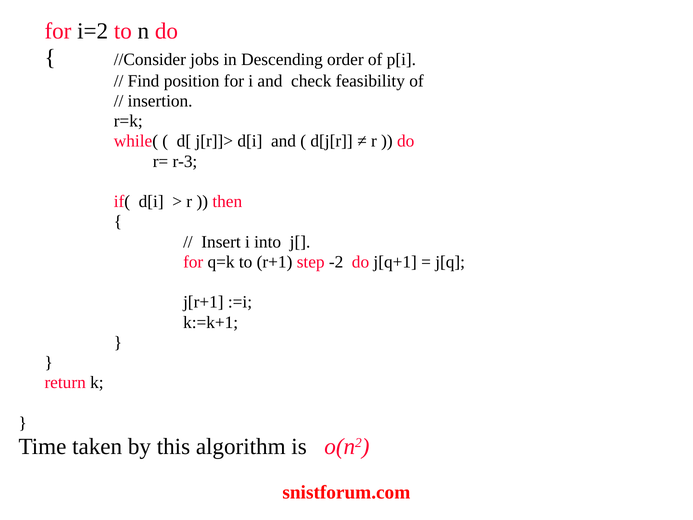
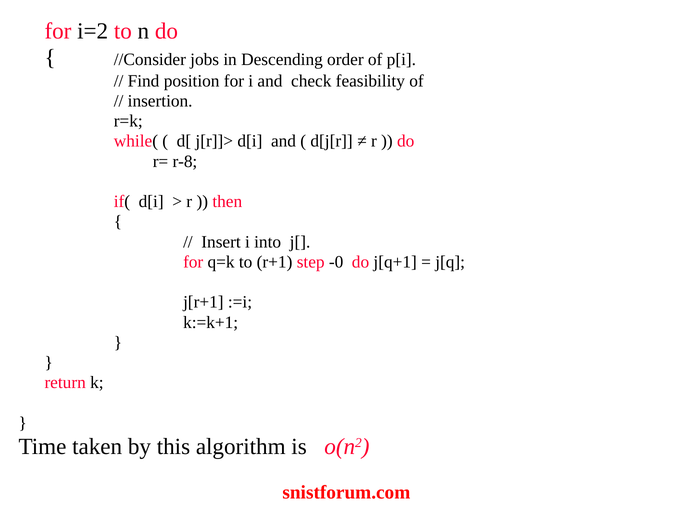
r-3: r-3 -> r-8
-2: -2 -> -0
